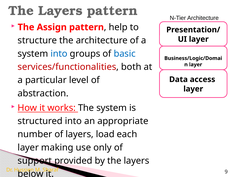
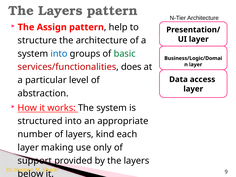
basic colour: blue -> green
both: both -> does
load: load -> kind
